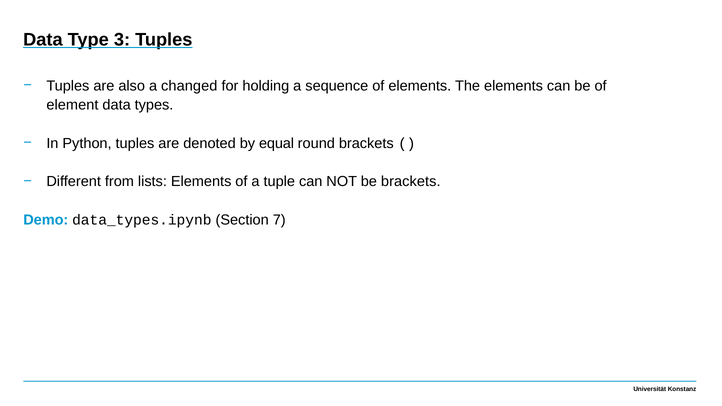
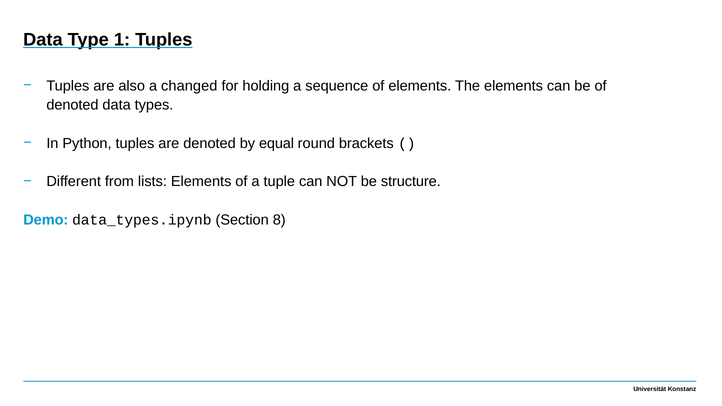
3: 3 -> 1
element at (72, 105): element -> denoted
be brackets: brackets -> structure
7: 7 -> 8
